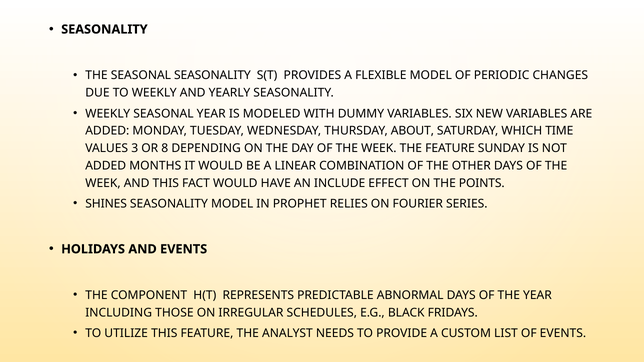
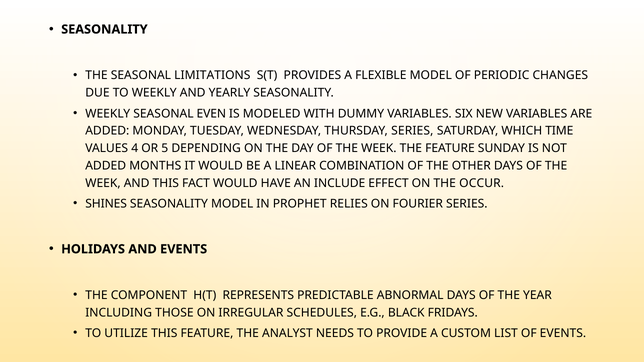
SEASONAL SEASONALITY: SEASONALITY -> LIMITATIONS
SEASONAL YEAR: YEAR -> EVEN
THURSDAY ABOUT: ABOUT -> SERIES
3: 3 -> 4
8: 8 -> 5
POINTS: POINTS -> OCCUR
